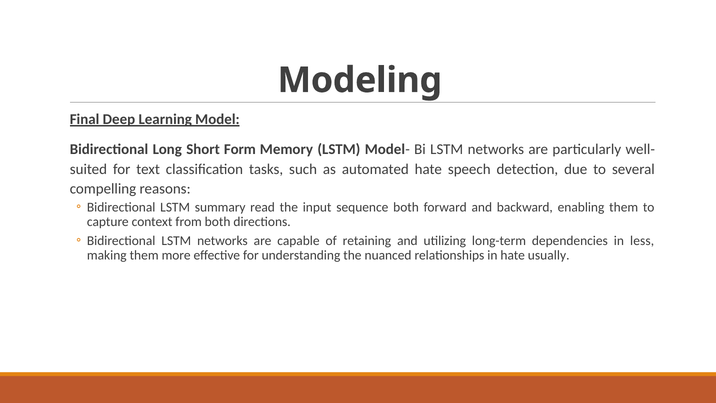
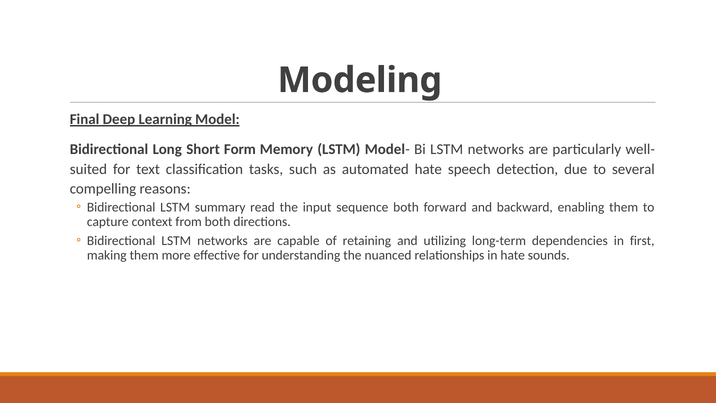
less: less -> first
usually: usually -> sounds
